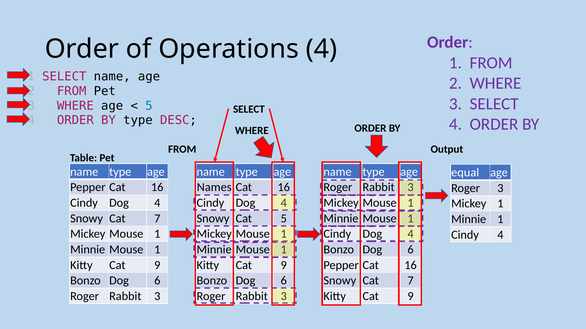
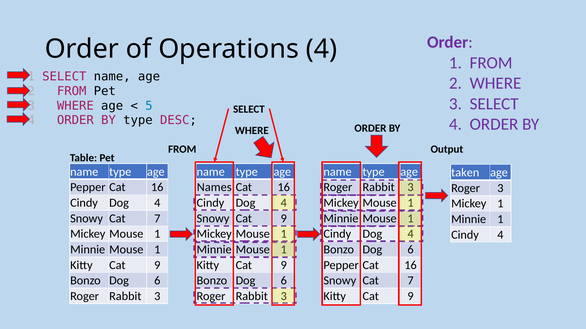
equal: equal -> taken
Snowy Cat 5: 5 -> 9
